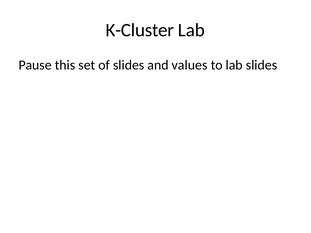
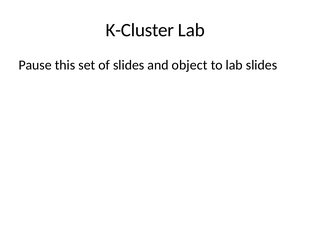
values: values -> object
